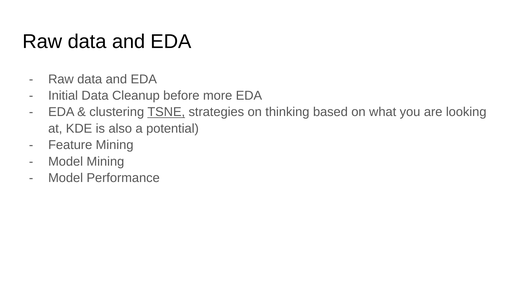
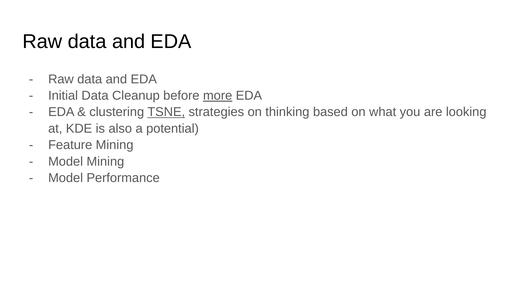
more underline: none -> present
